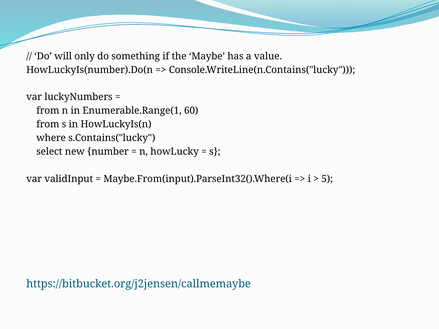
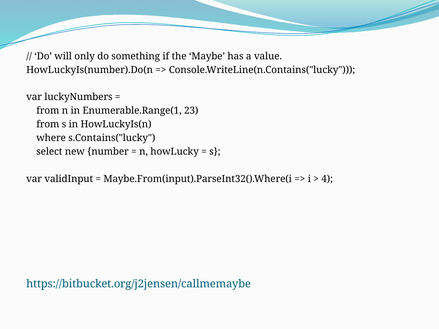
60: 60 -> 23
5: 5 -> 4
